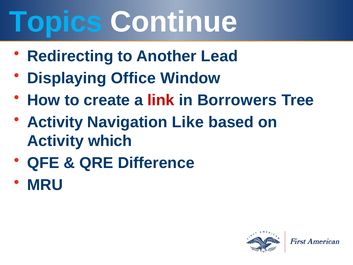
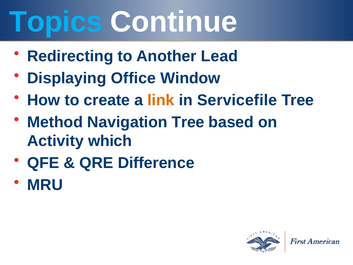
link colour: red -> orange
Borrowers: Borrowers -> Servicefile
Activity at (55, 122): Activity -> Method
Navigation Like: Like -> Tree
